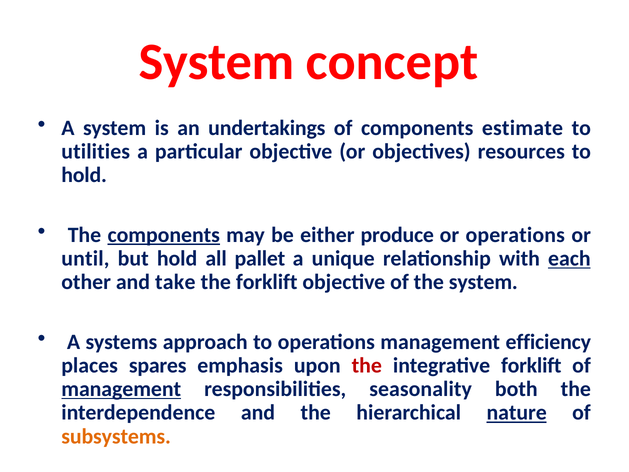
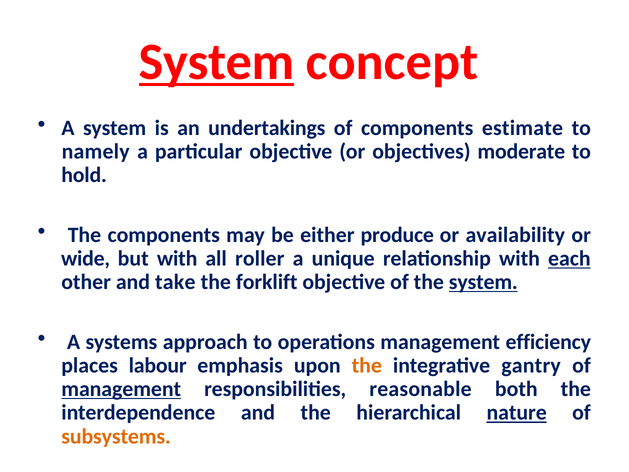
System at (217, 62) underline: none -> present
utilities: utilities -> namely
resources: resources -> moderate
components at (164, 235) underline: present -> none
or operations: operations -> availability
until: until -> wide
but hold: hold -> with
pallet: pallet -> roller
system at (483, 282) underline: none -> present
spares: spares -> labour
the at (367, 365) colour: red -> orange
integrative forklift: forklift -> gantry
seasonality: seasonality -> reasonable
